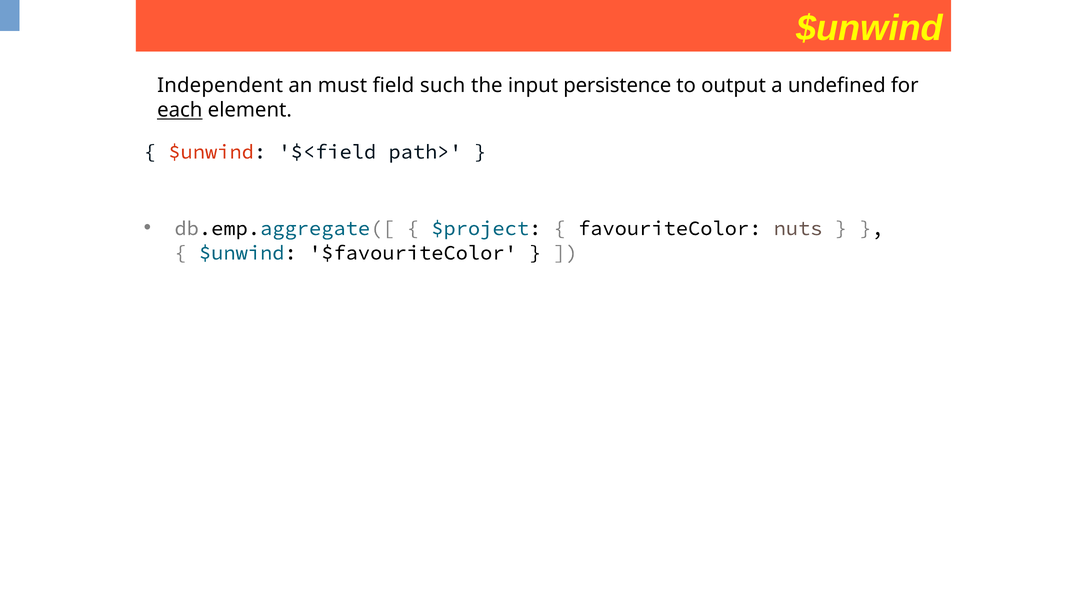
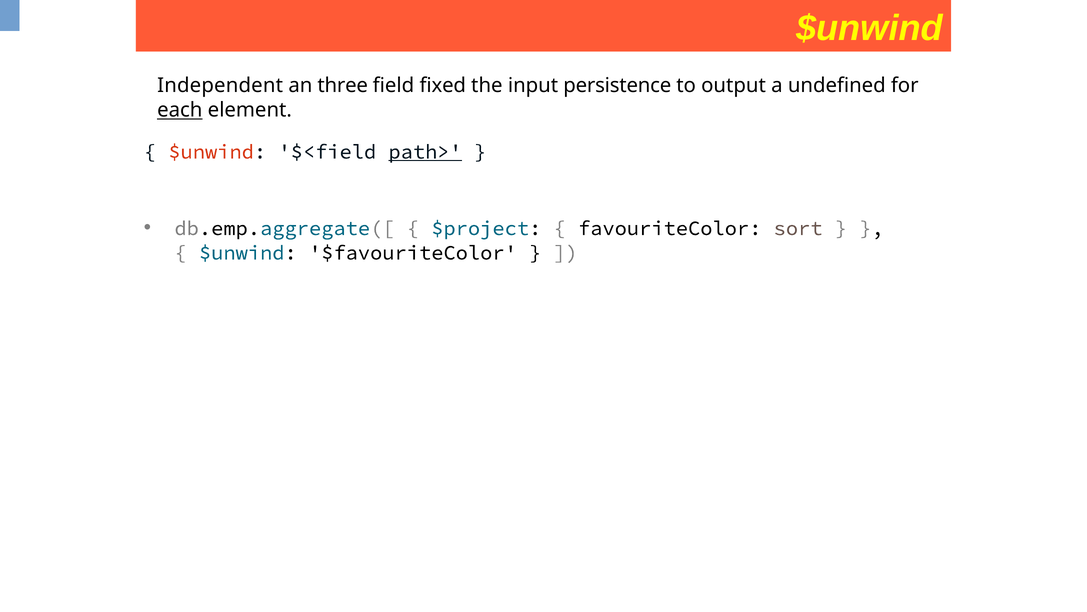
must: must -> three
such: such -> fixed
path> underline: none -> present
nuts: nuts -> sort
